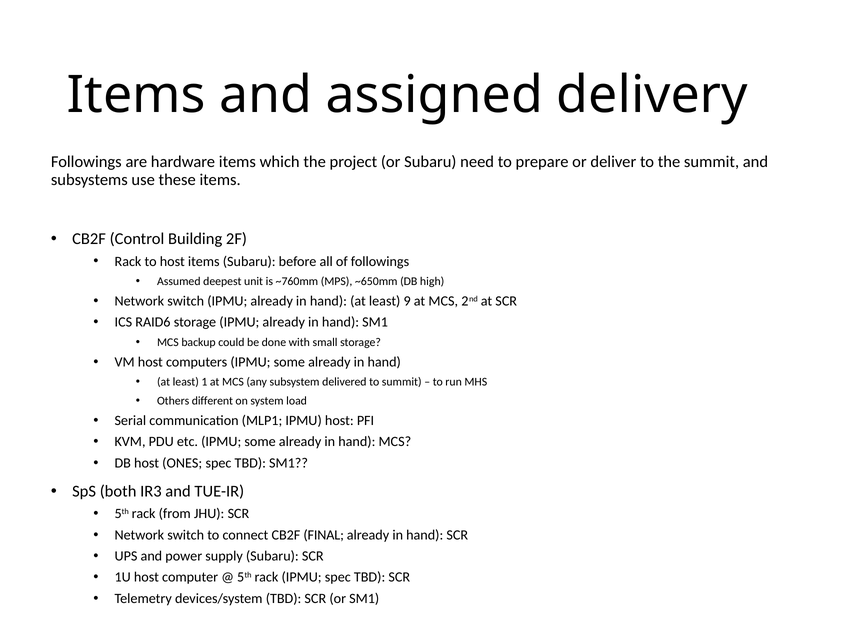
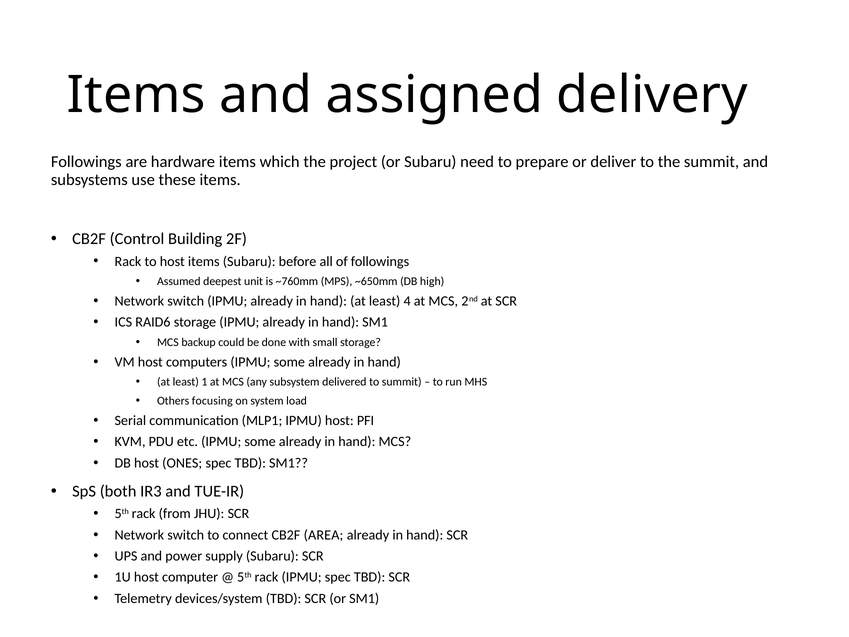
9: 9 -> 4
different: different -> focusing
FINAL: FINAL -> AREA
